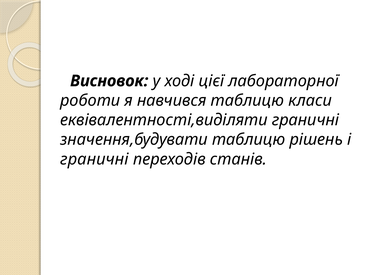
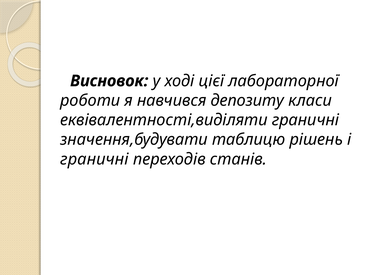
навчився таблицю: таблицю -> депозиту
